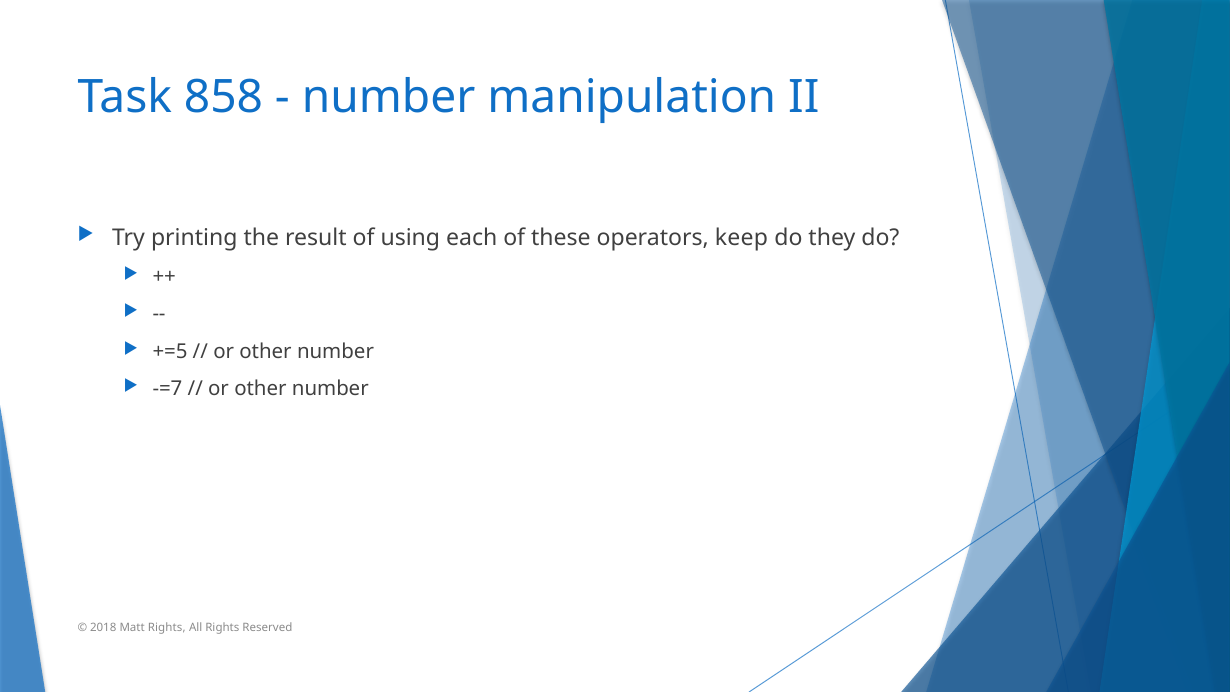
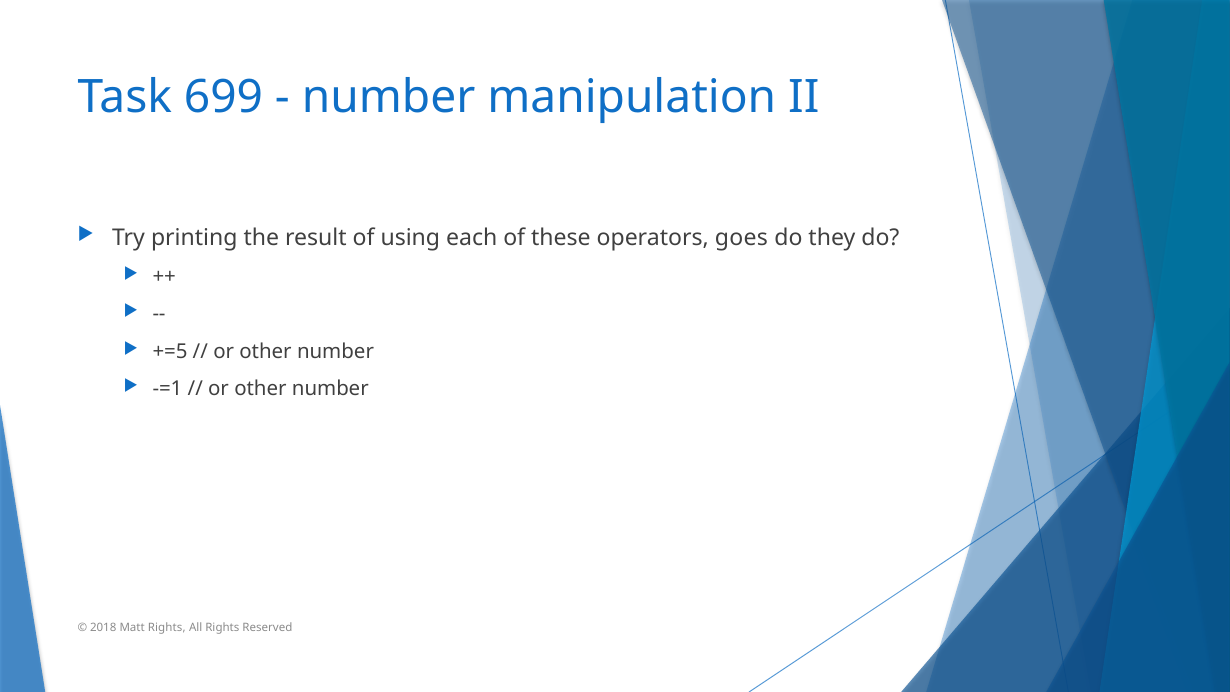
858: 858 -> 699
keep: keep -> goes
-=7: -=7 -> -=1
